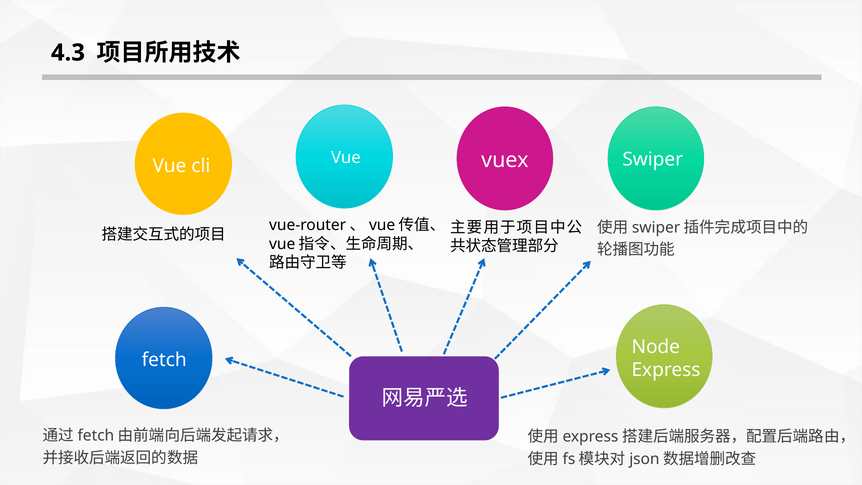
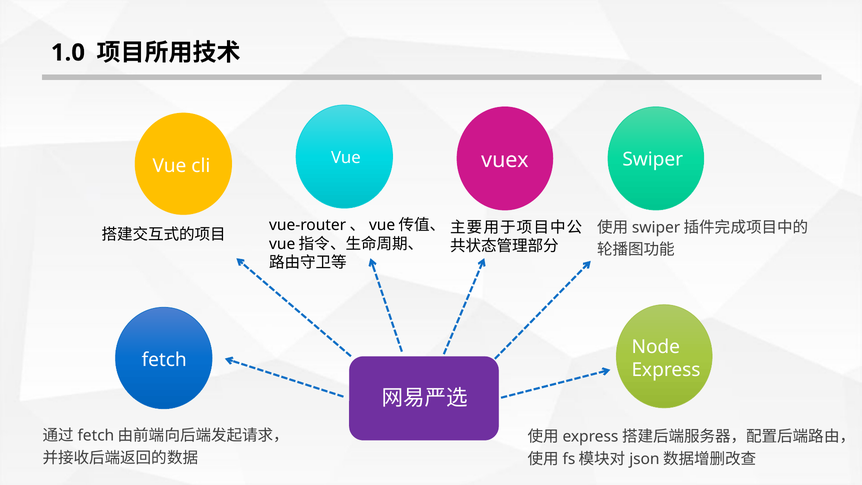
4.3: 4.3 -> 1.0
